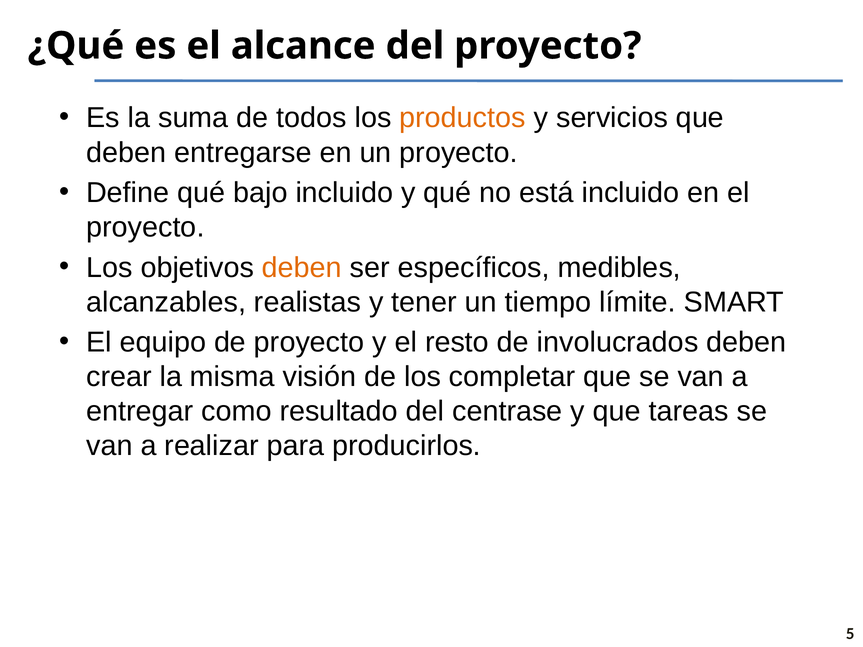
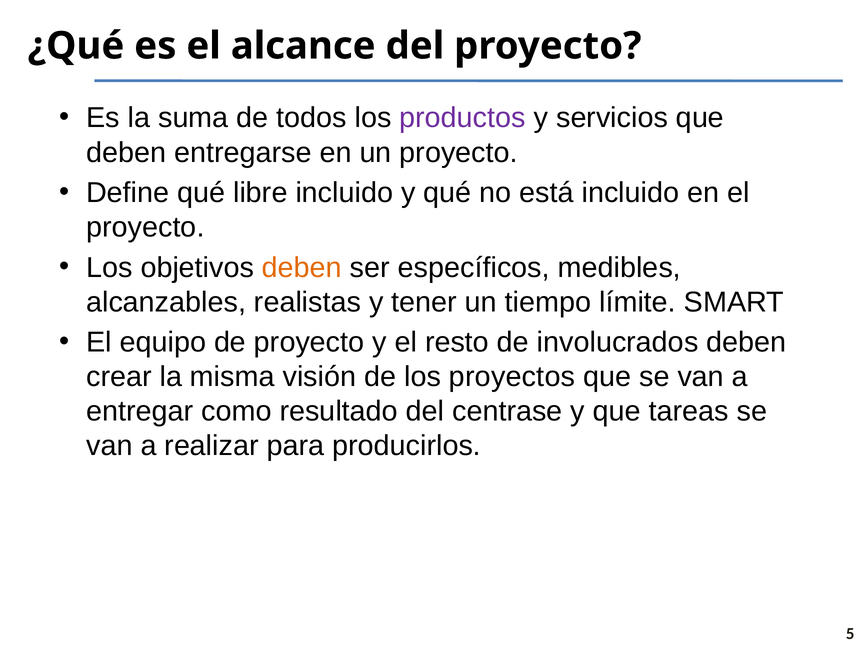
productos colour: orange -> purple
bajo: bajo -> libre
completar: completar -> proyectos
